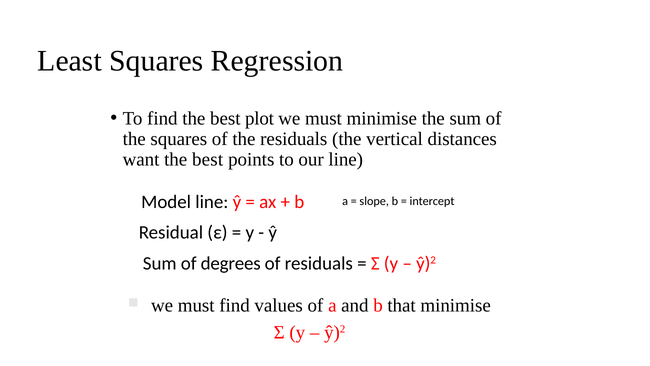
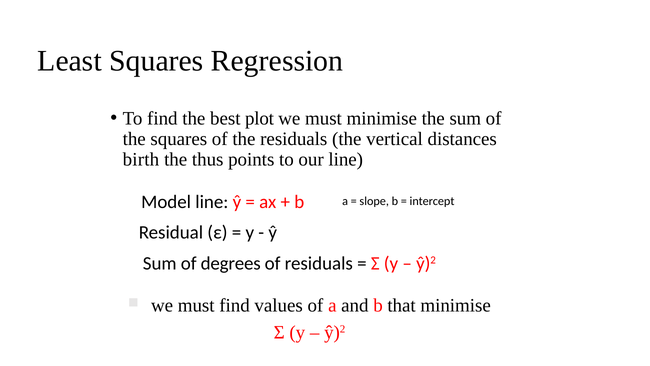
want: want -> birth
best at (208, 159): best -> thus
